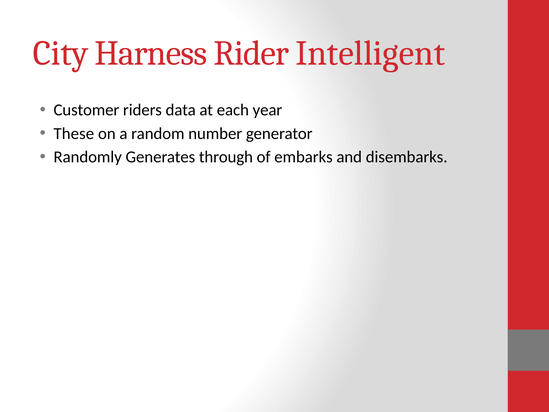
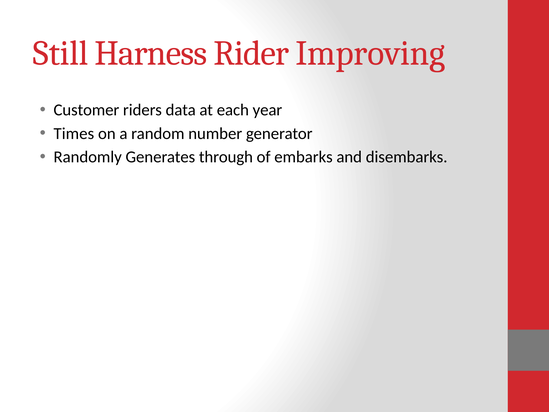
City: City -> Still
Intelligent: Intelligent -> Improving
These: These -> Times
